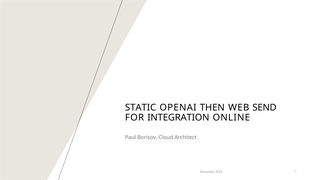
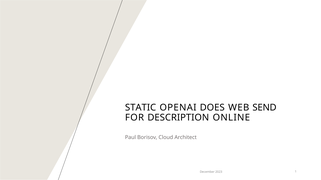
THEN: THEN -> DOES
INTEGRATION: INTEGRATION -> DESCRIPTION
